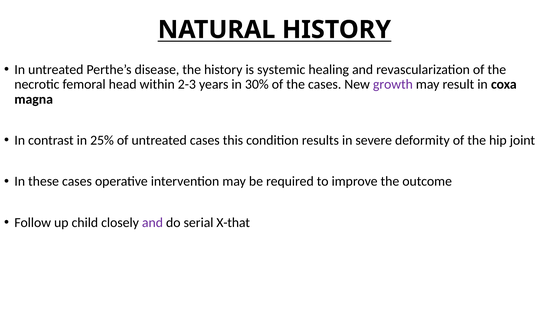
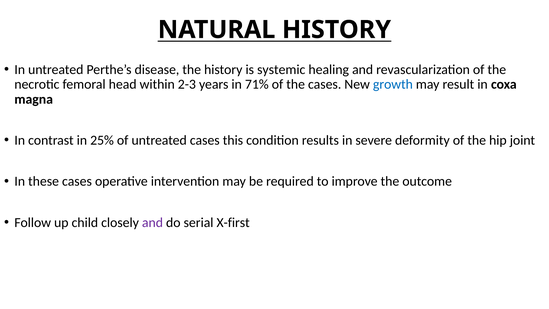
30%: 30% -> 71%
growth colour: purple -> blue
X-that: X-that -> X-first
